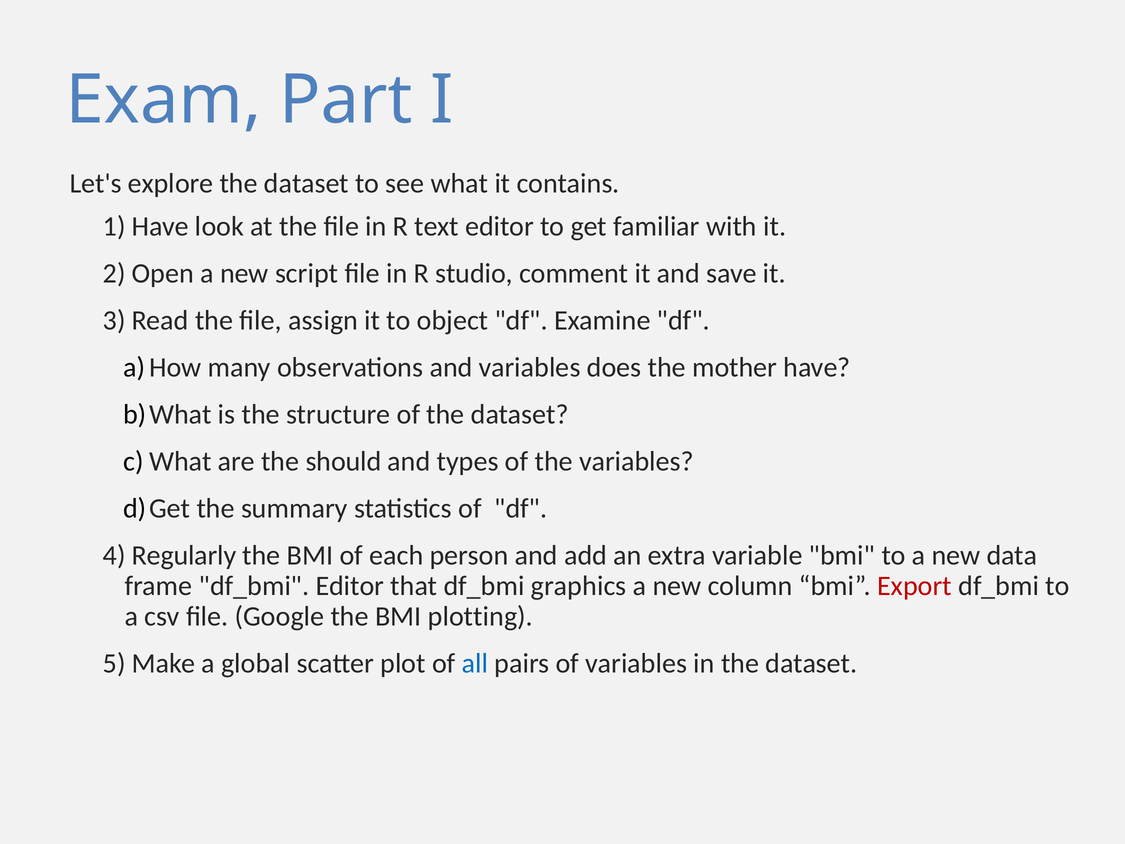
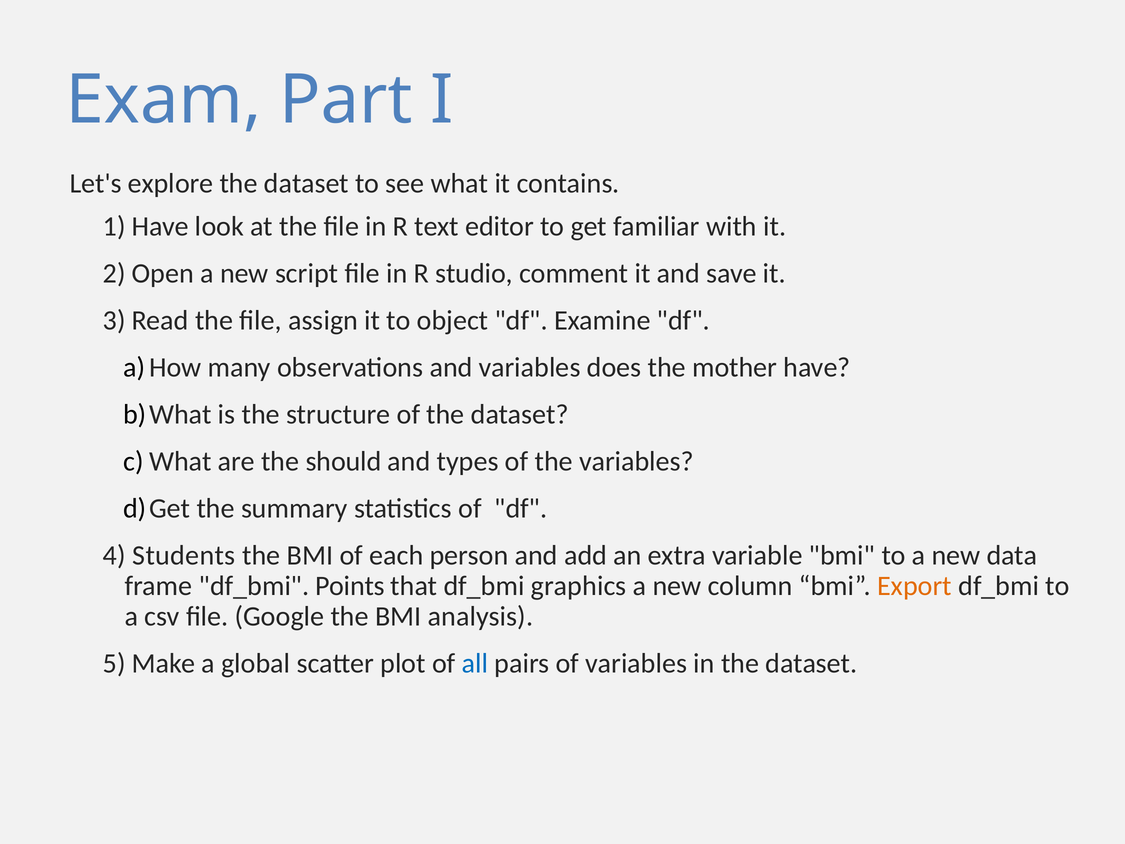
Regularly: Regularly -> Students
df_bmi Editor: Editor -> Points
Export colour: red -> orange
plotting: plotting -> analysis
